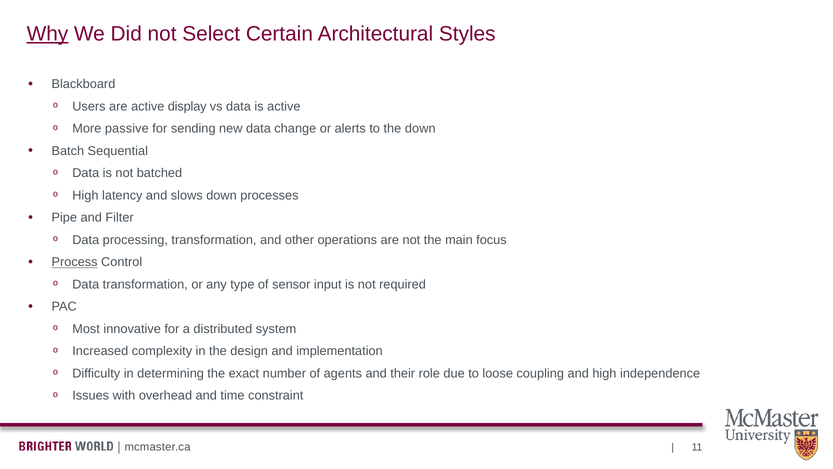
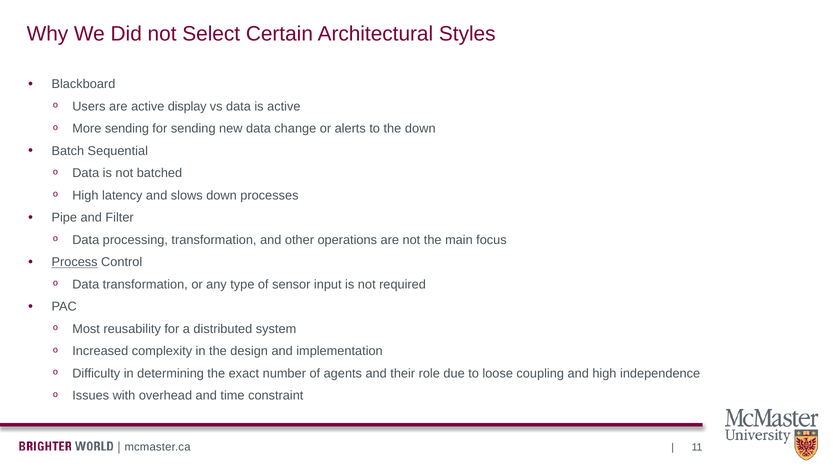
Why underline: present -> none
More passive: passive -> sending
innovative: innovative -> reusability
